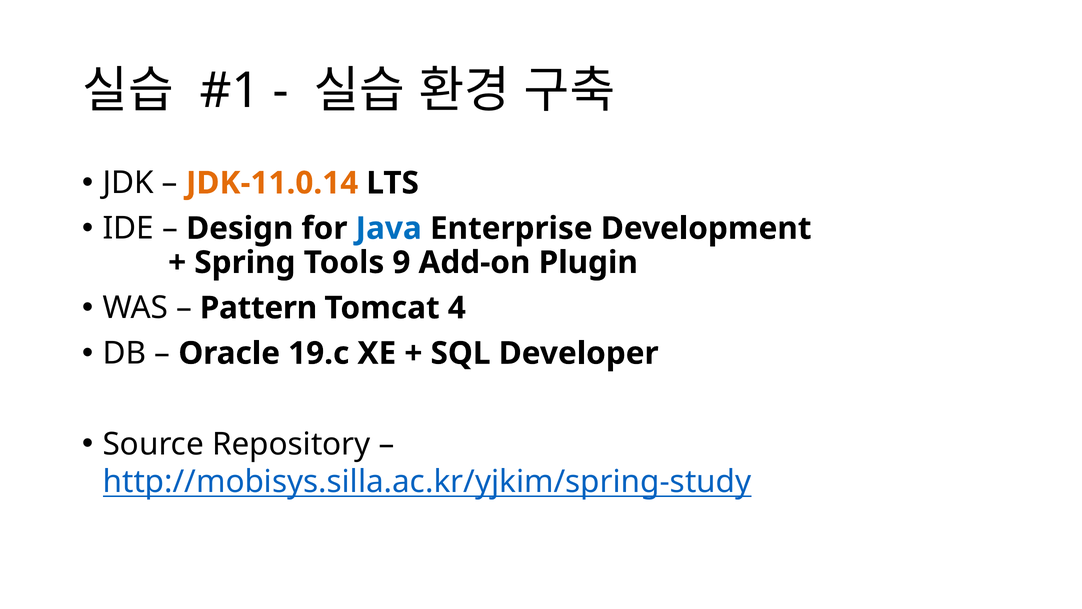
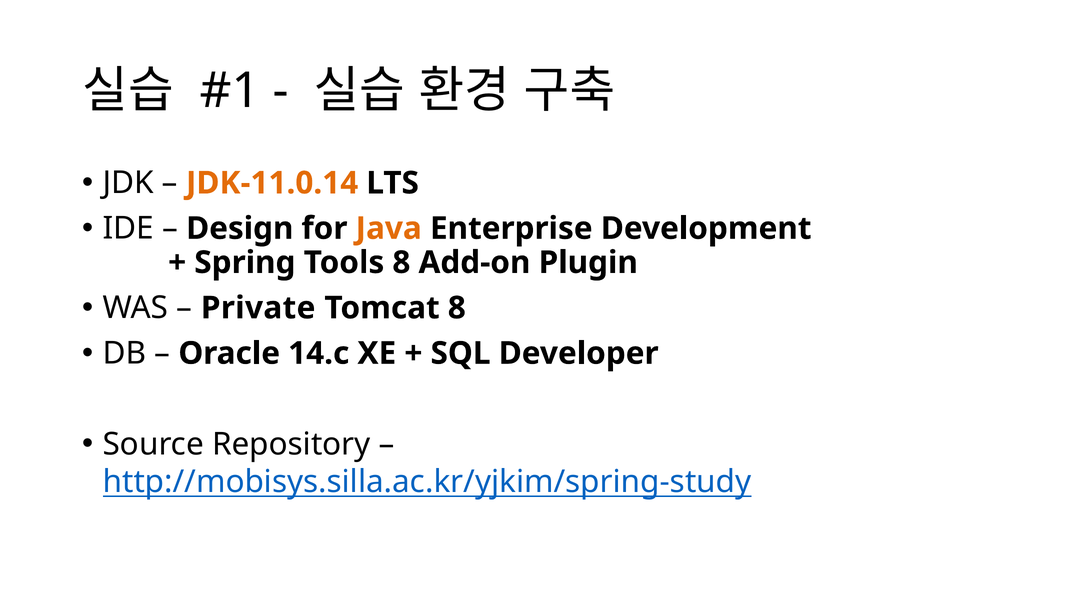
Java colour: blue -> orange
Tools 9: 9 -> 8
Pattern: Pattern -> Private
Tomcat 4: 4 -> 8
19.c: 19.c -> 14.c
